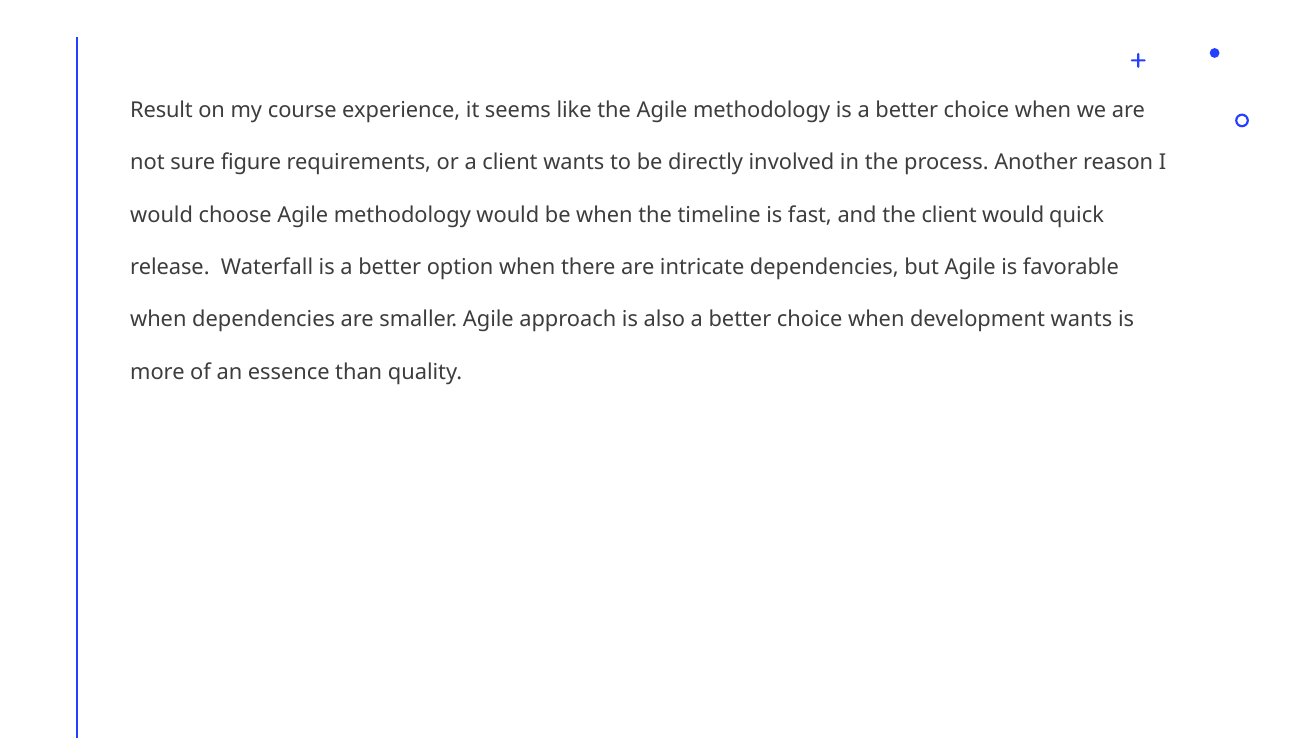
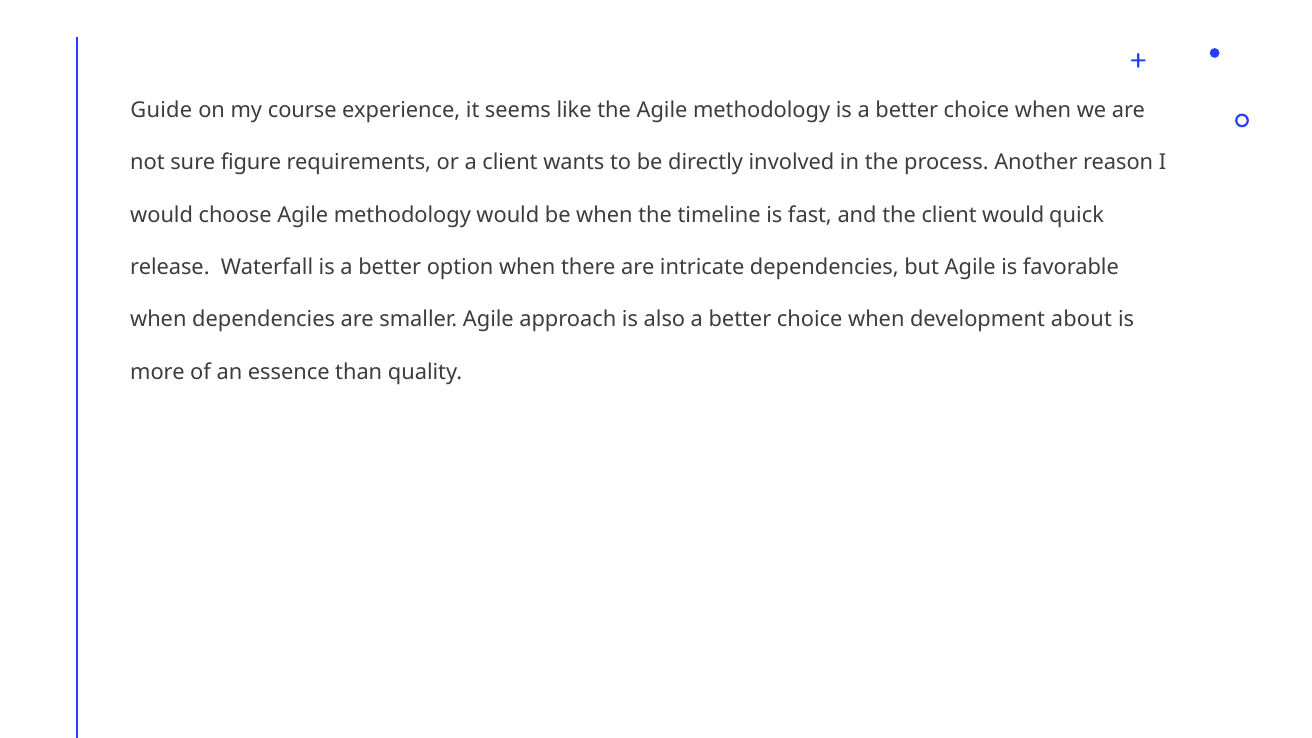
Result: Result -> Guide
development wants: wants -> about
